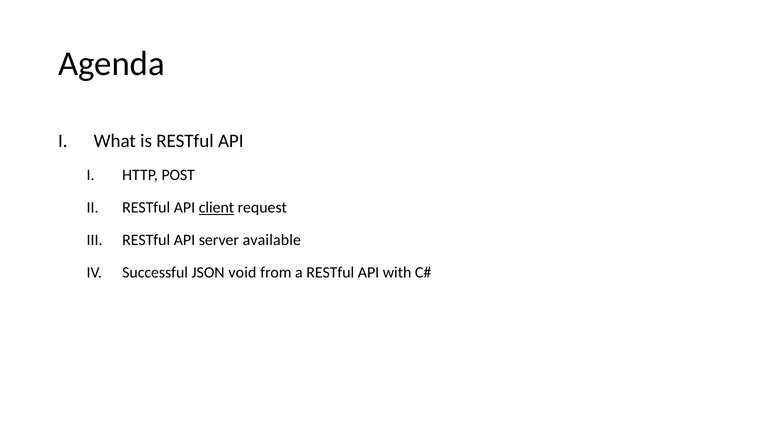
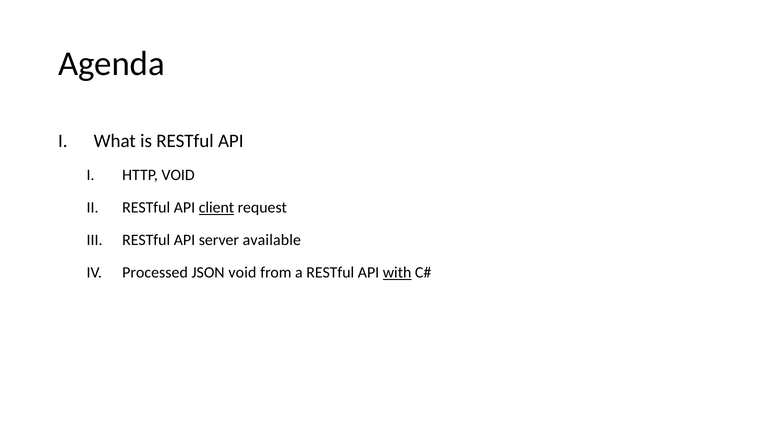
HTTP POST: POST -> VOID
Successful: Successful -> Processed
with underline: none -> present
